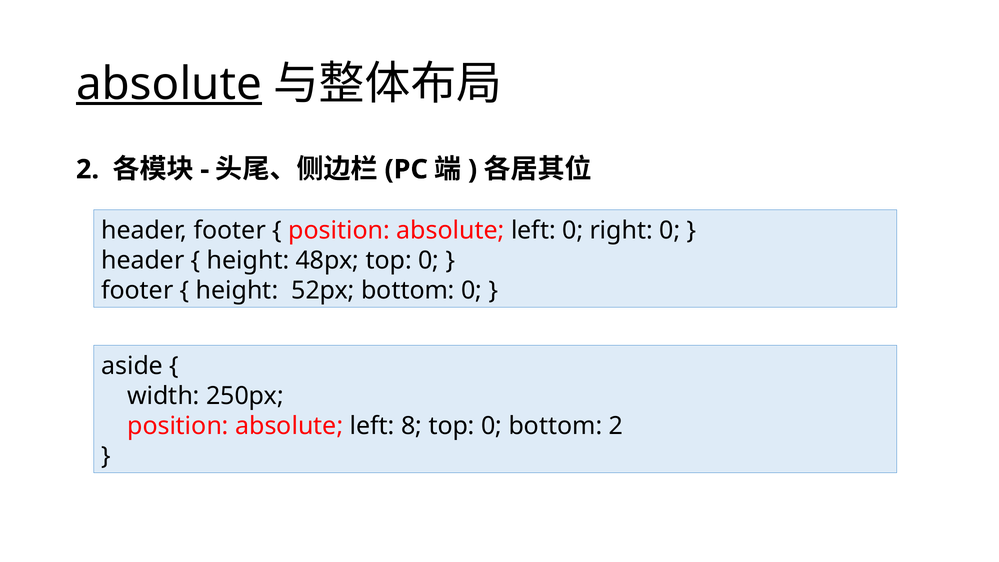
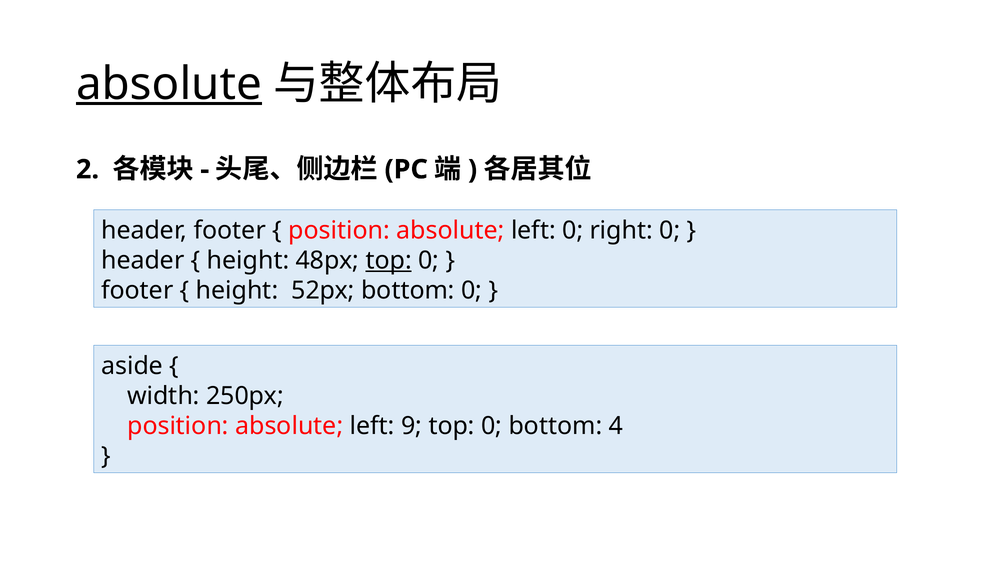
top at (389, 260) underline: none -> present
8: 8 -> 9
bottom 2: 2 -> 4
